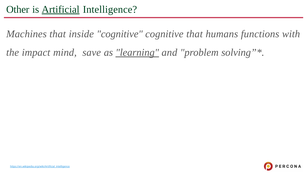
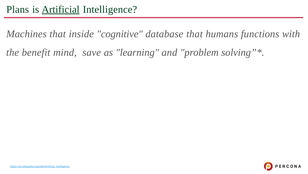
Other: Other -> Plans
cognitive cognitive: cognitive -> database
impact: impact -> benefit
learning underline: present -> none
